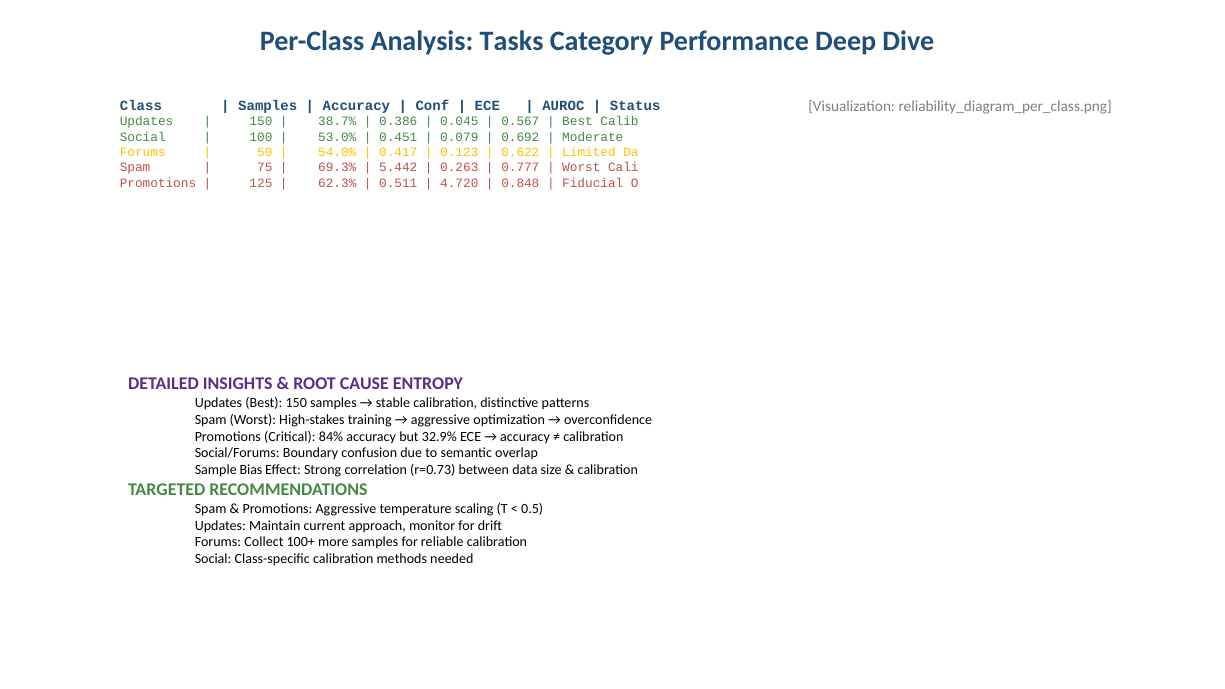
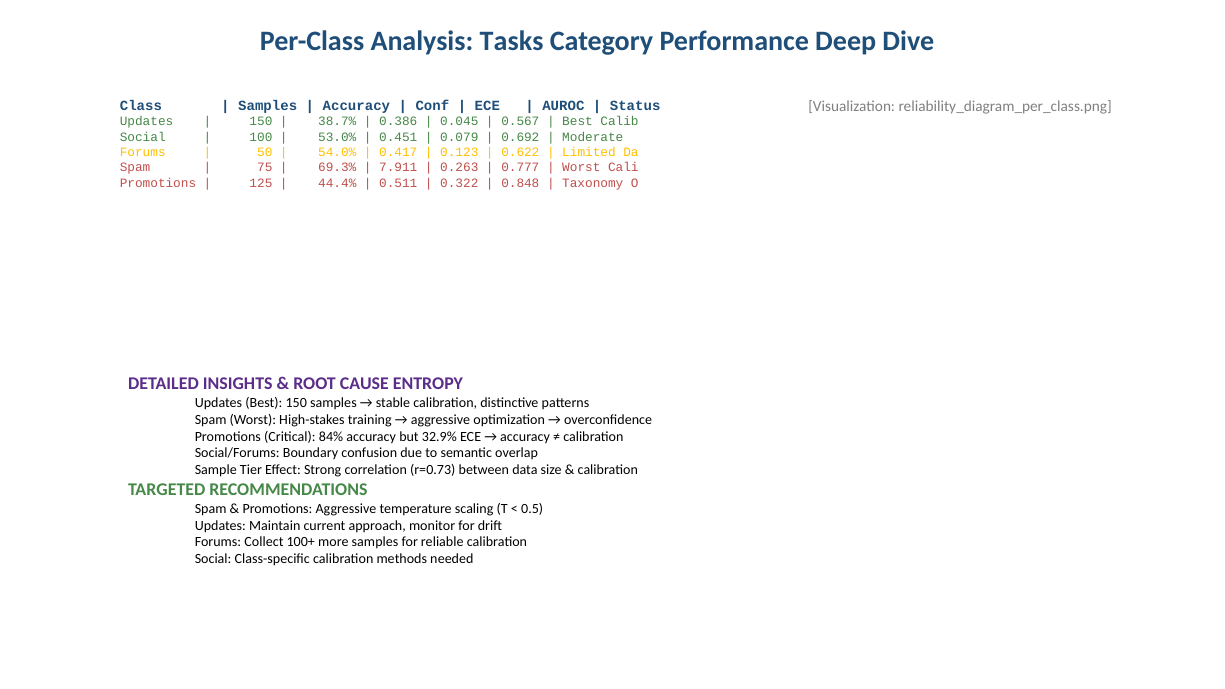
5.442: 5.442 -> 7.911
62.3%: 62.3% -> 44.4%
4.720: 4.720 -> 0.322
Fiducial: Fiducial -> Taxonomy
Bias: Bias -> Tier
